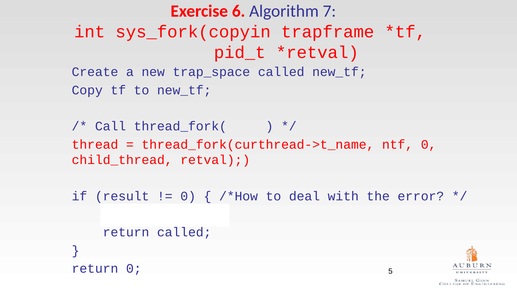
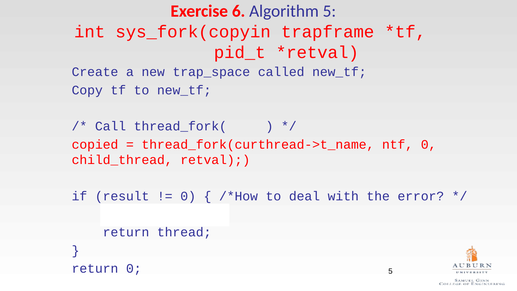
Algorithm 7: 7 -> 5
thread: thread -> copied
return called: called -> thread
